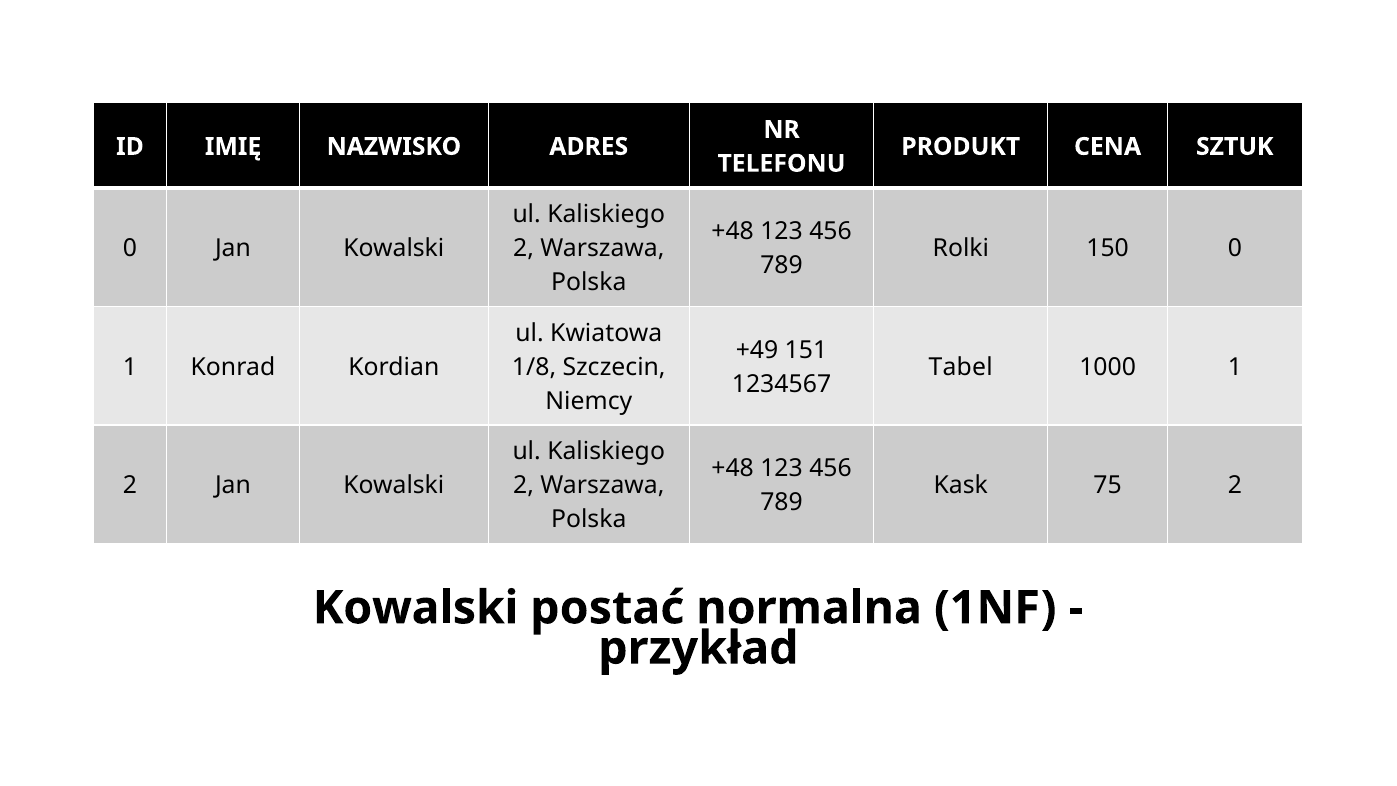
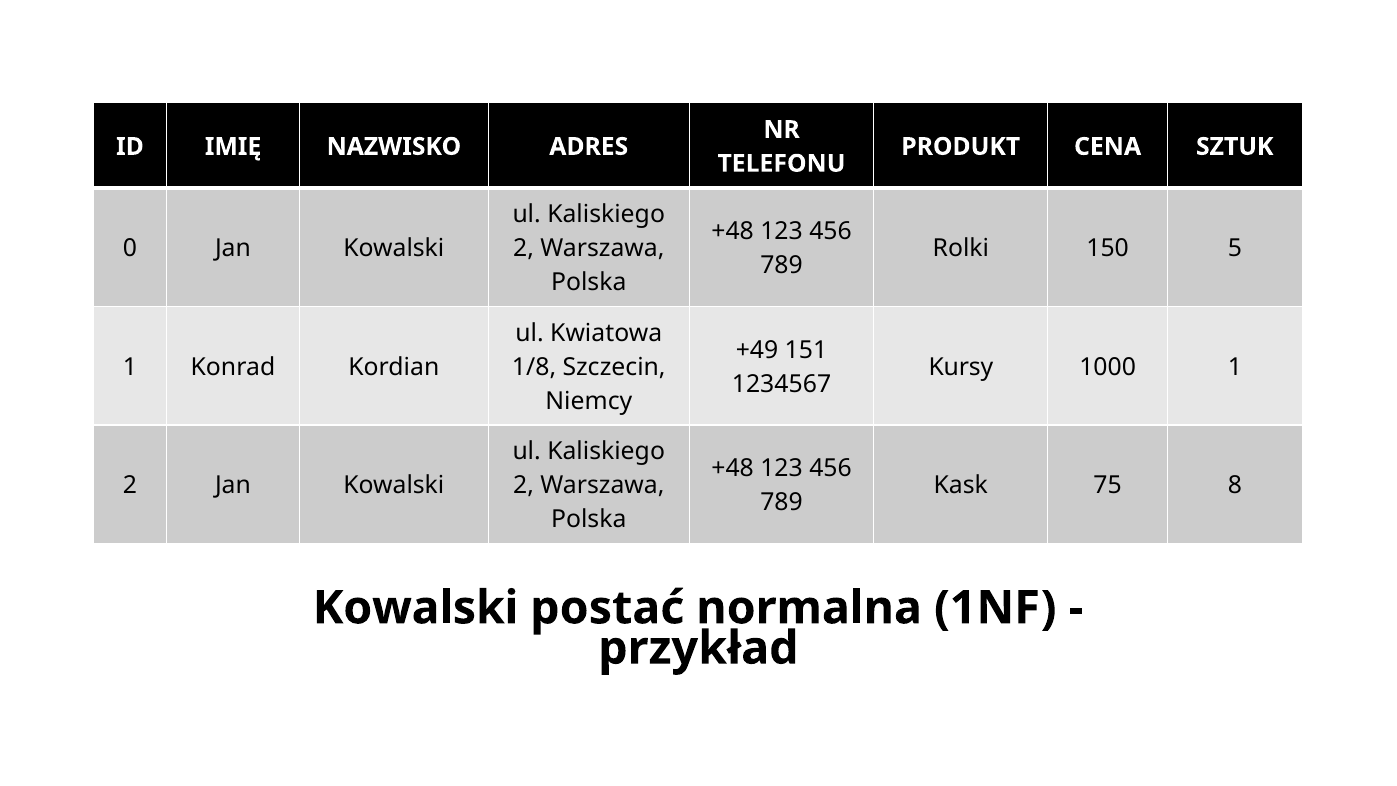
150 0: 0 -> 5
Tabel: Tabel -> Kursy
75 2: 2 -> 8
